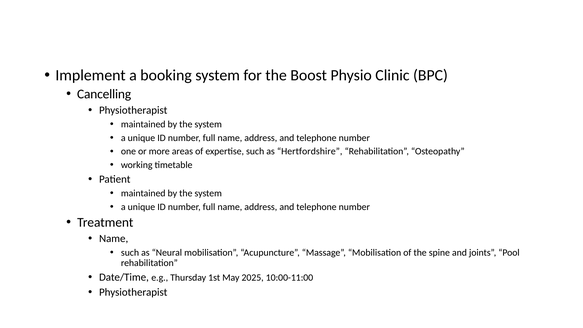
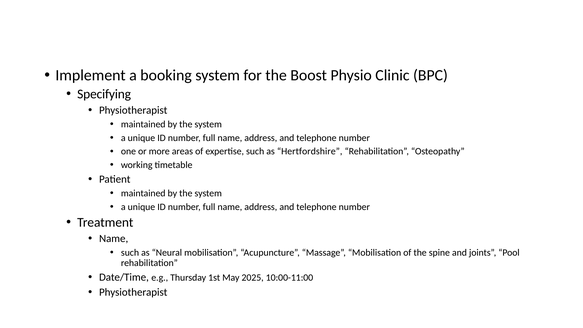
Cancelling: Cancelling -> Specifying
